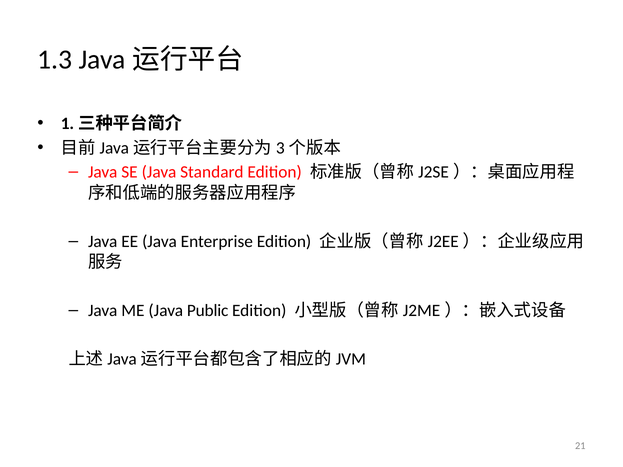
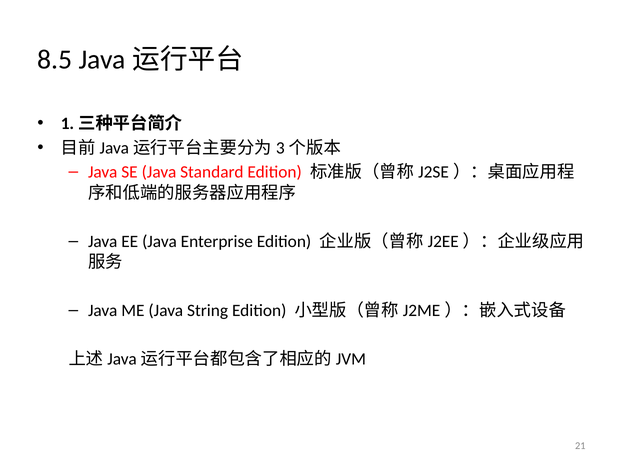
1.3: 1.3 -> 8.5
Public: Public -> String
